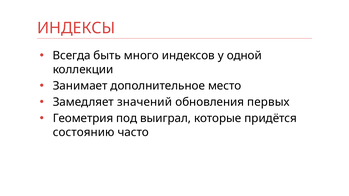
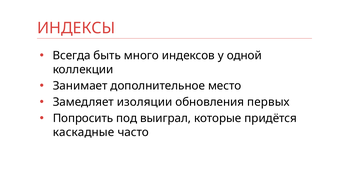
значений: значений -> изоляции
Геометрия: Геометрия -> Попросить
состоянию: состоянию -> каскадные
